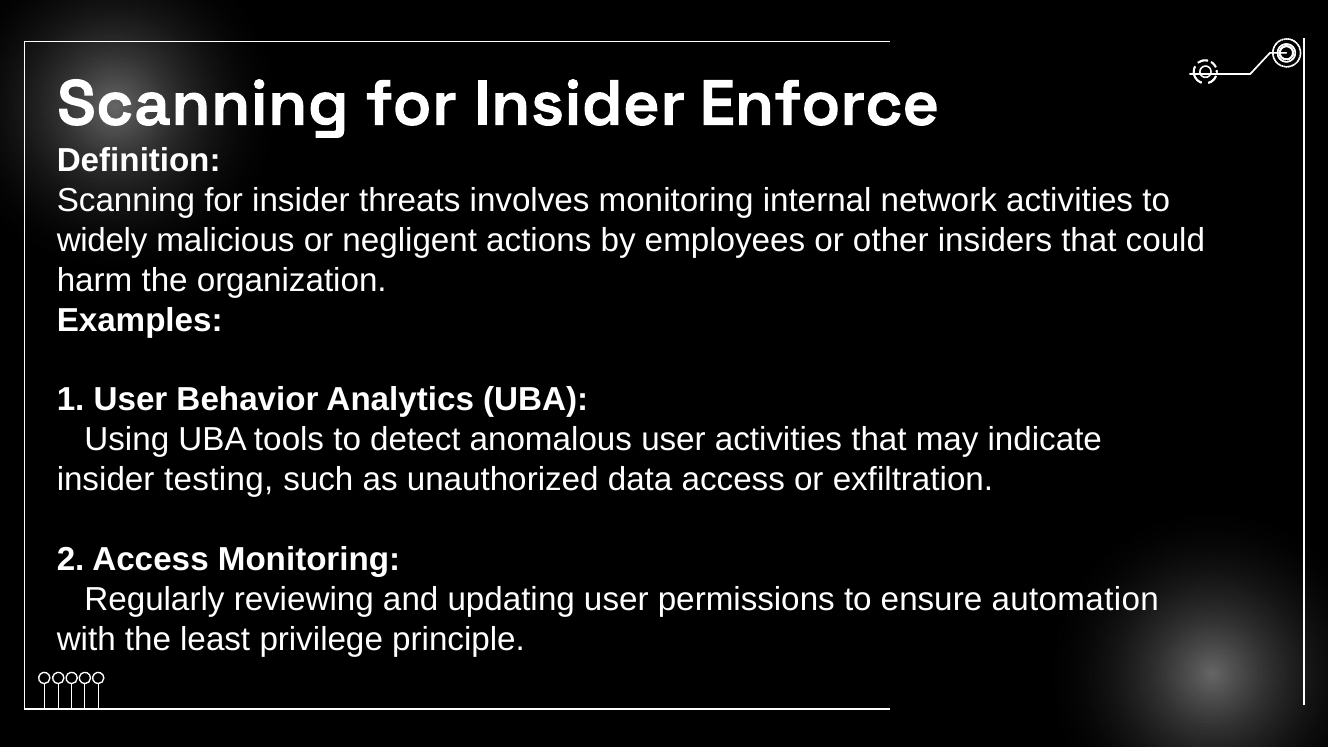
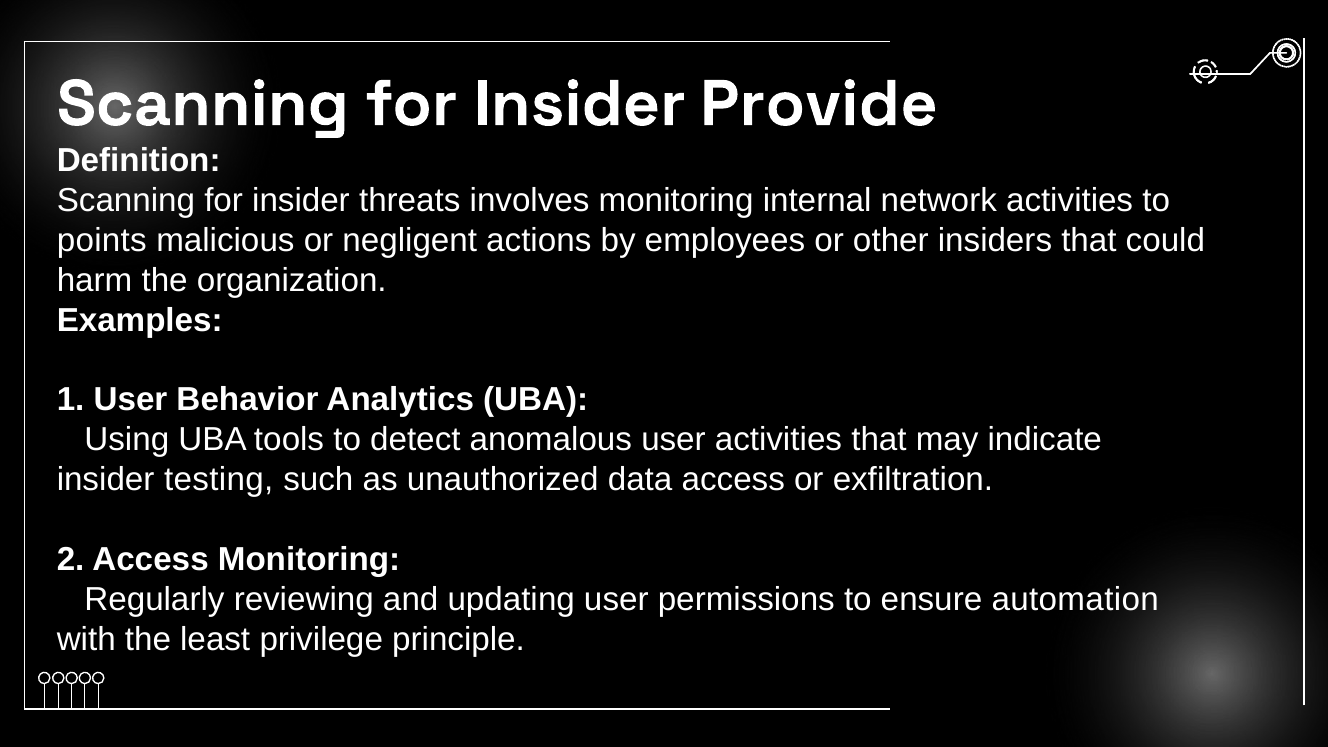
Enforce: Enforce -> Provide
widely: widely -> points
